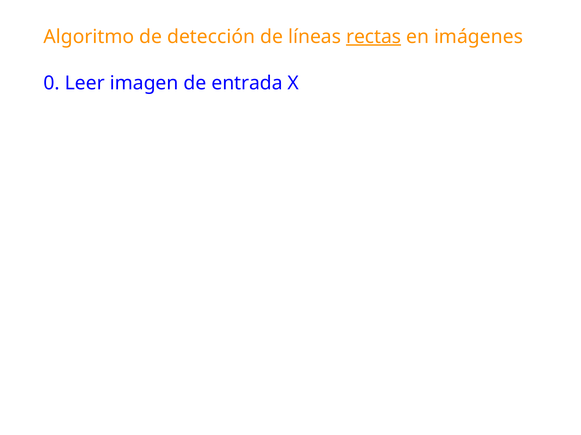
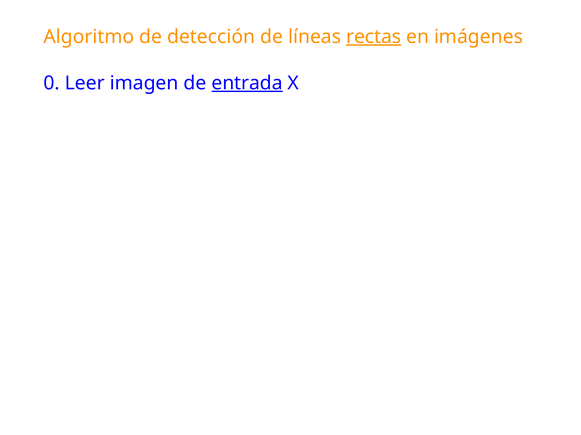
entrada underline: none -> present
